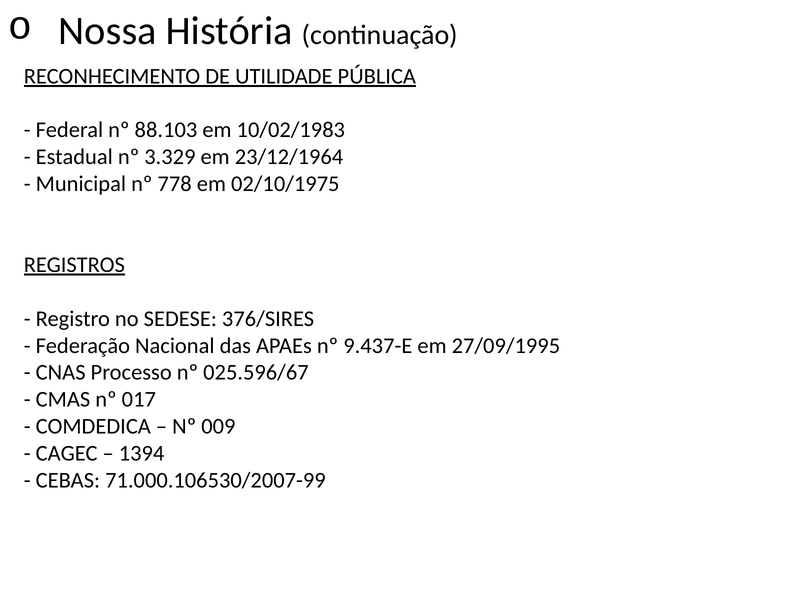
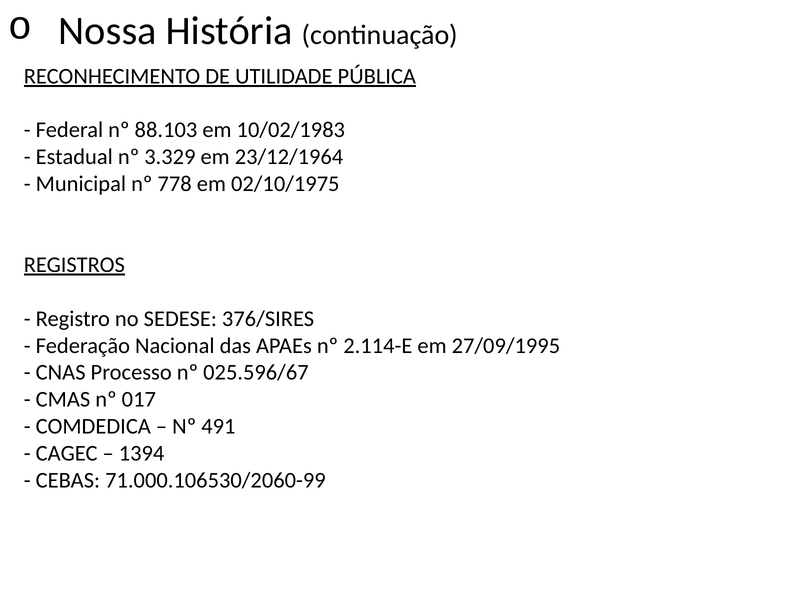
9.437-E: 9.437-E -> 2.114-E
009: 009 -> 491
71.000.106530/2007-99: 71.000.106530/2007-99 -> 71.000.106530/2060-99
